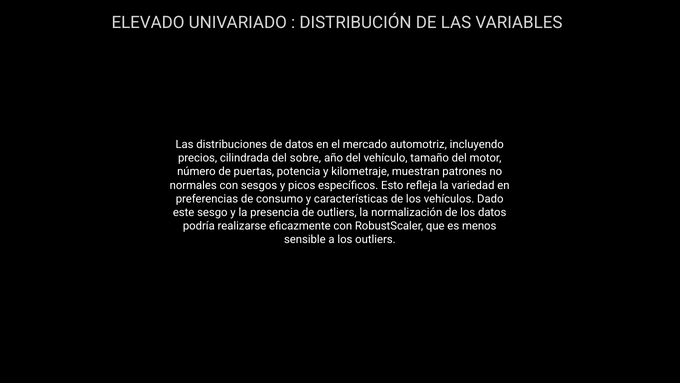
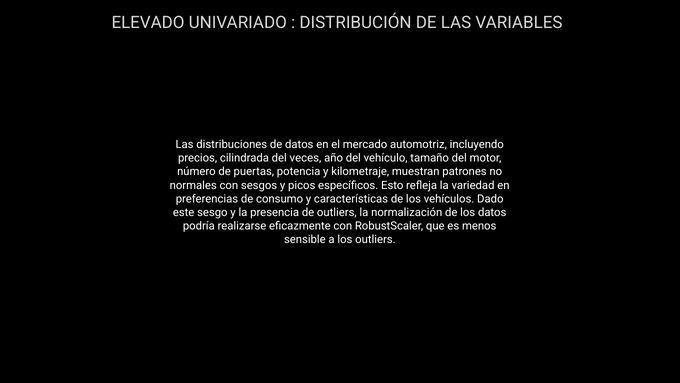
sobre: sobre -> veces
